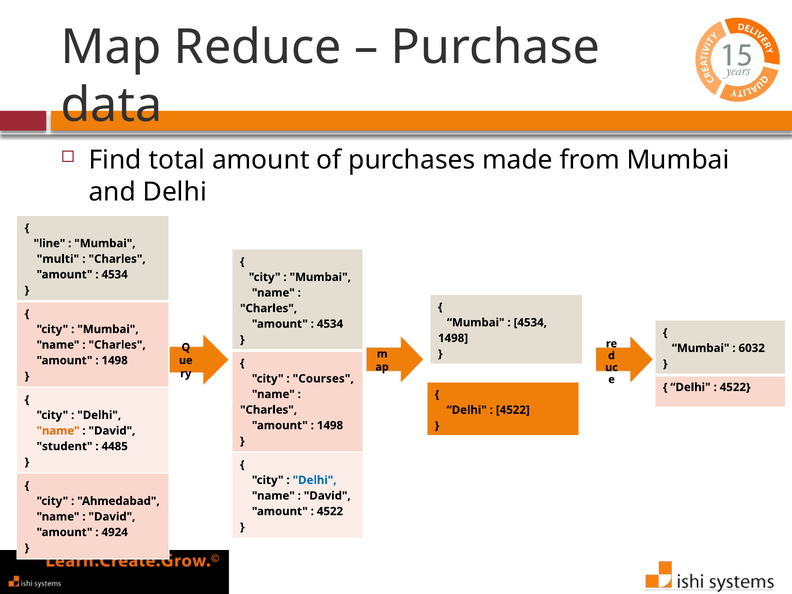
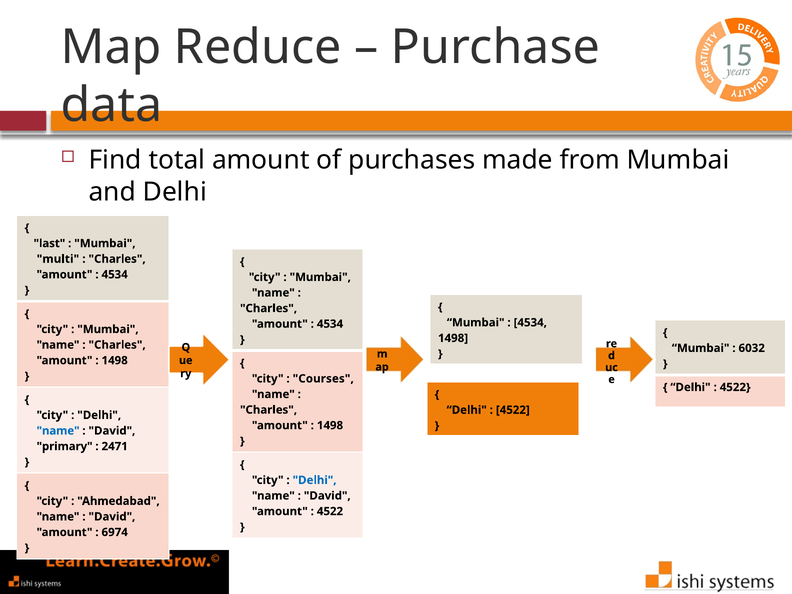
line: line -> last
name at (58, 431) colour: orange -> blue
student: student -> primary
4485: 4485 -> 2471
4924: 4924 -> 6974
